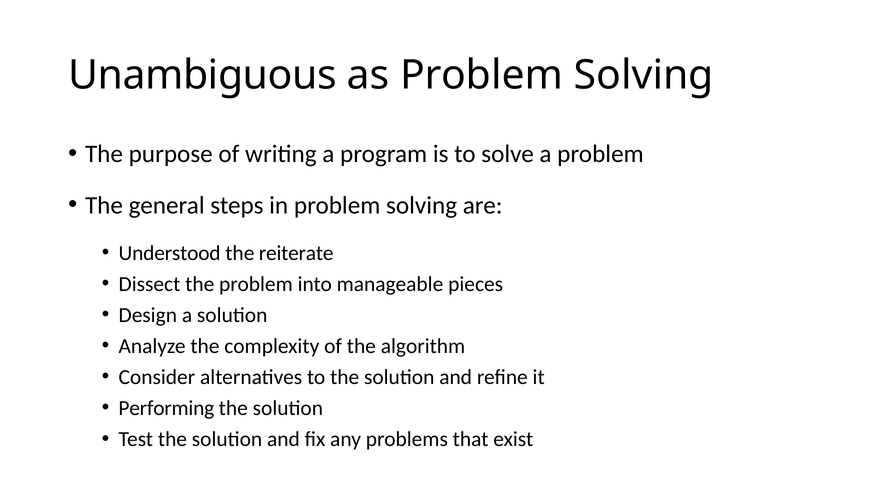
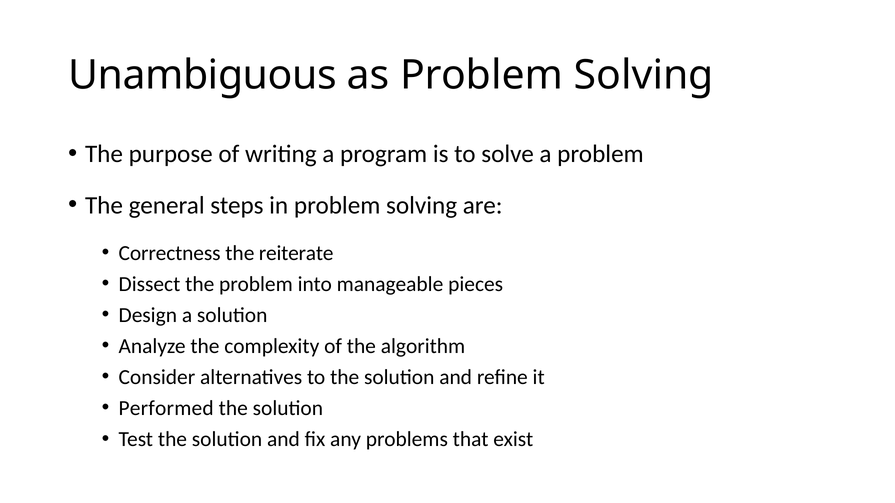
Understood: Understood -> Correctness
Performing: Performing -> Performed
